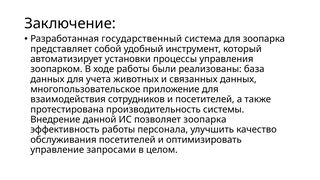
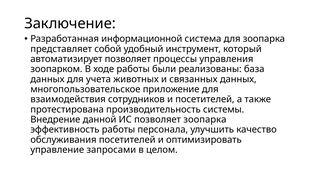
государственный: государственный -> информационной
автоматизирует установки: установки -> позволяет
